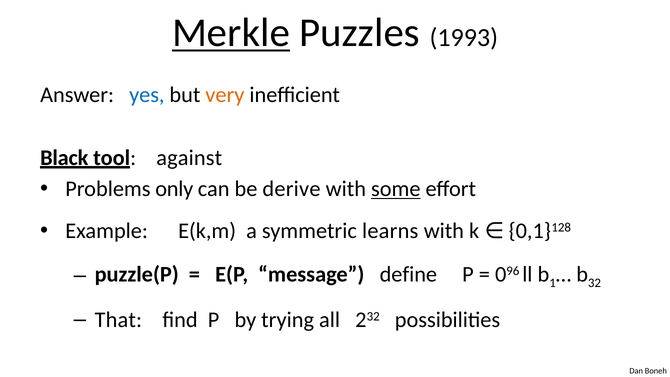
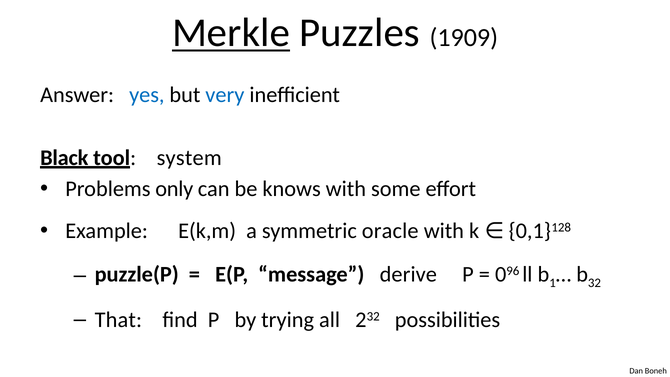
1993: 1993 -> 1909
very colour: orange -> blue
against: against -> system
derive: derive -> knows
some underline: present -> none
learns: learns -> oracle
define: define -> derive
